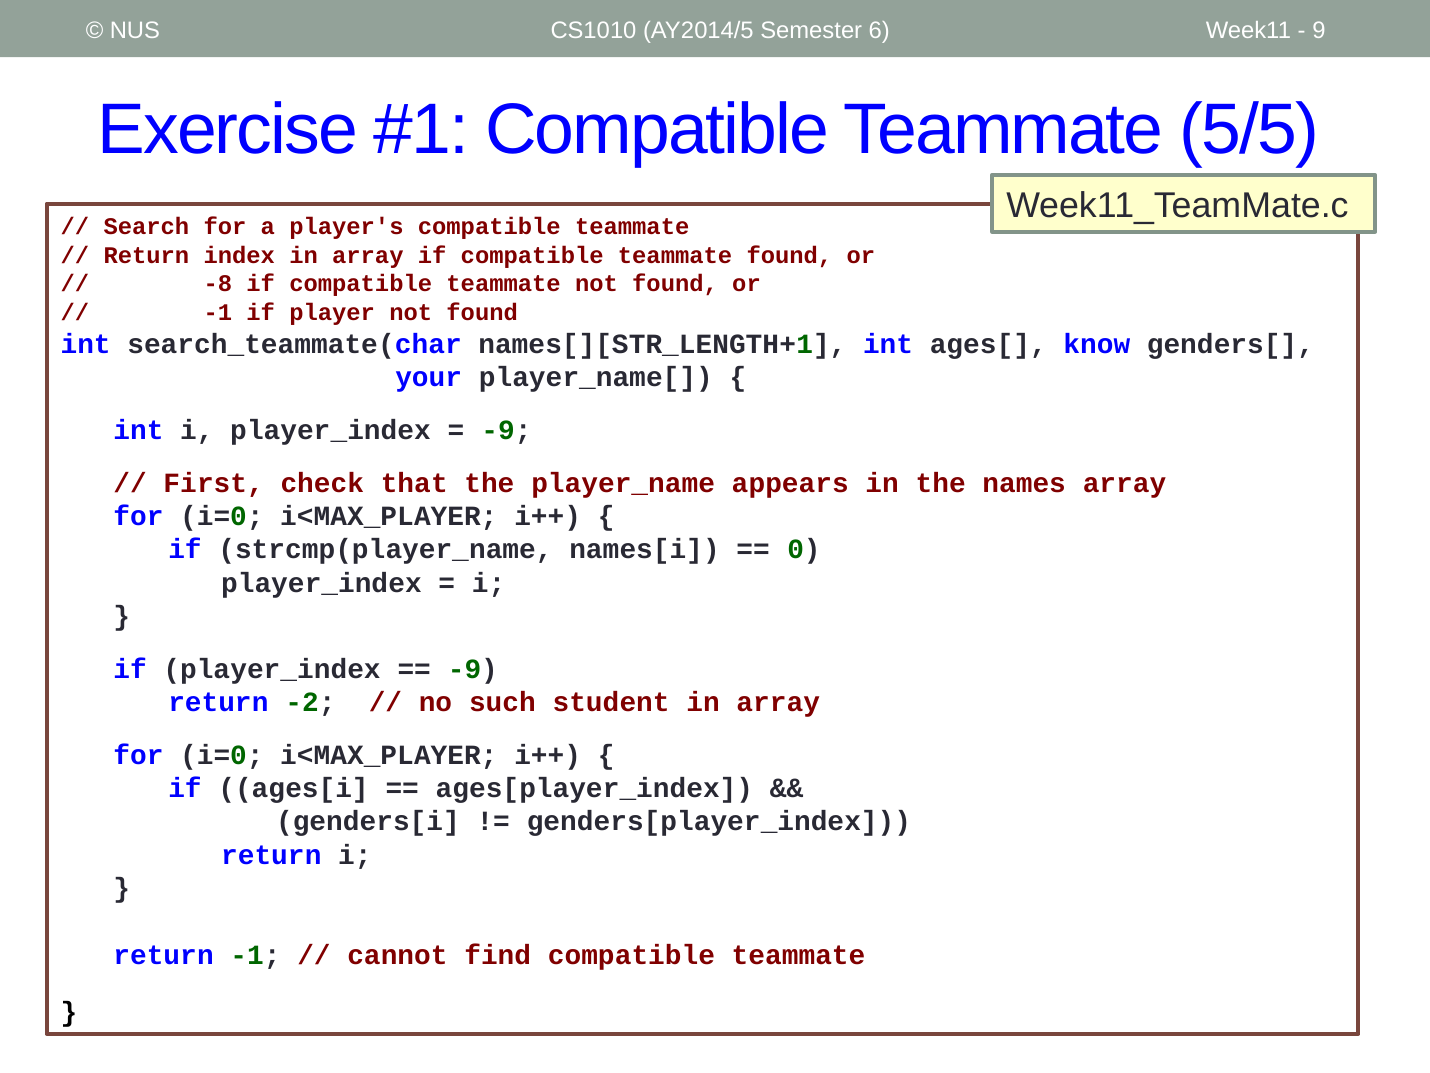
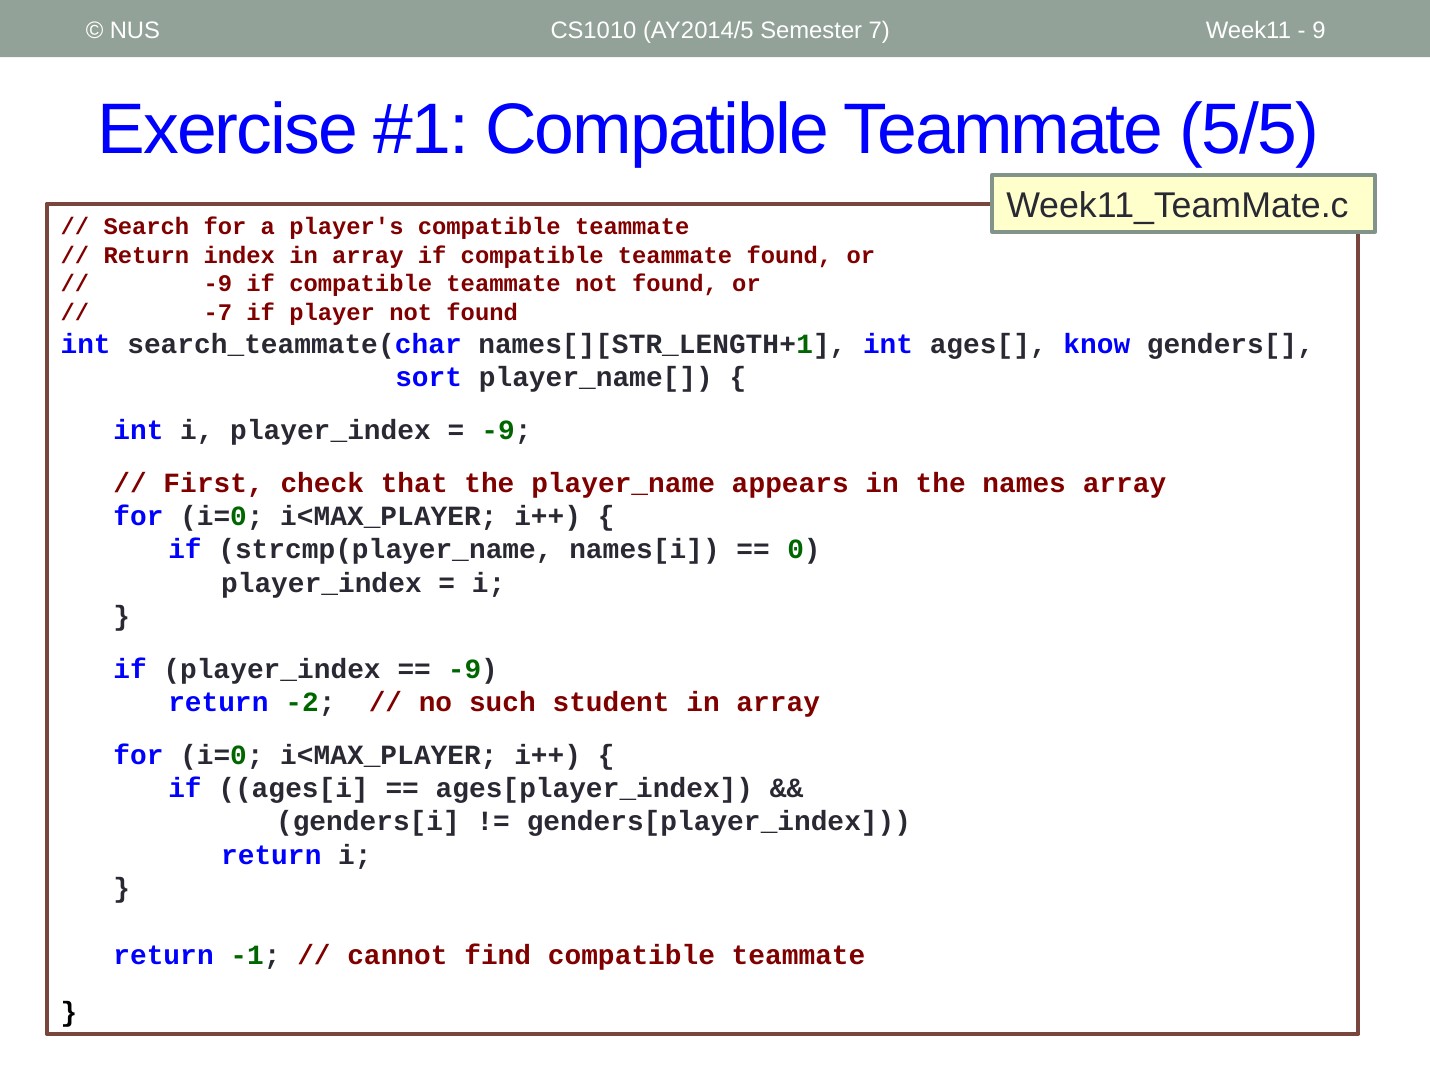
6: 6 -> 7
-8 at (218, 284): -8 -> -9
-1 at (218, 312): -1 -> -7
your: your -> sort
